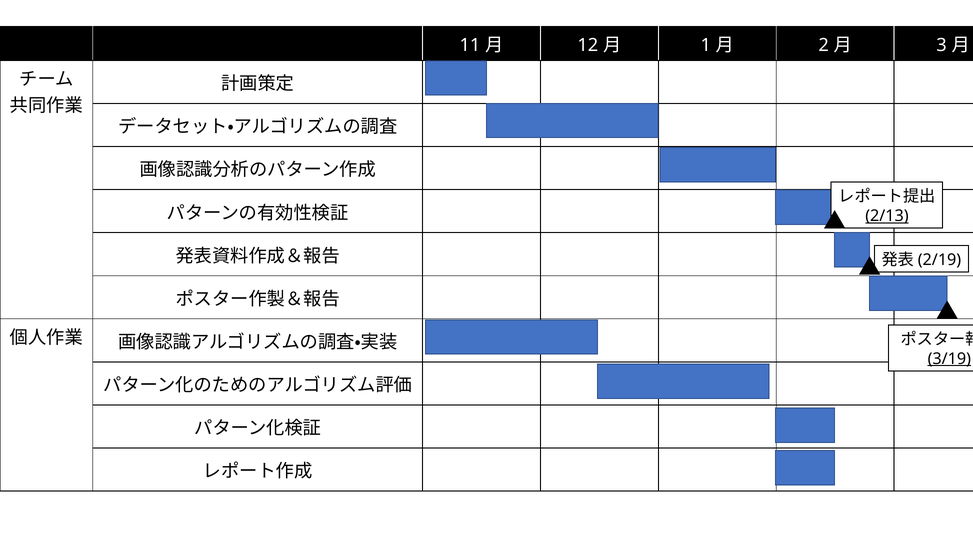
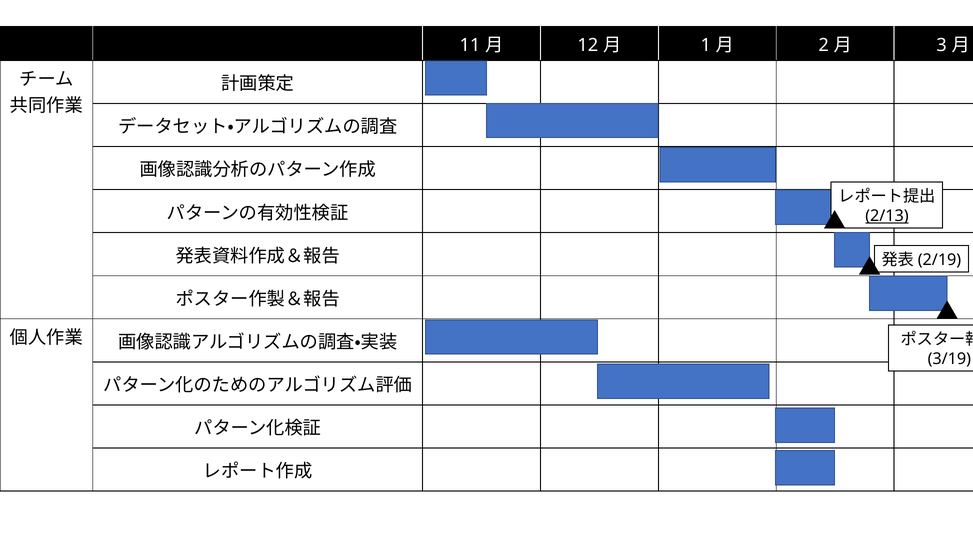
3/19 underline: present -> none
